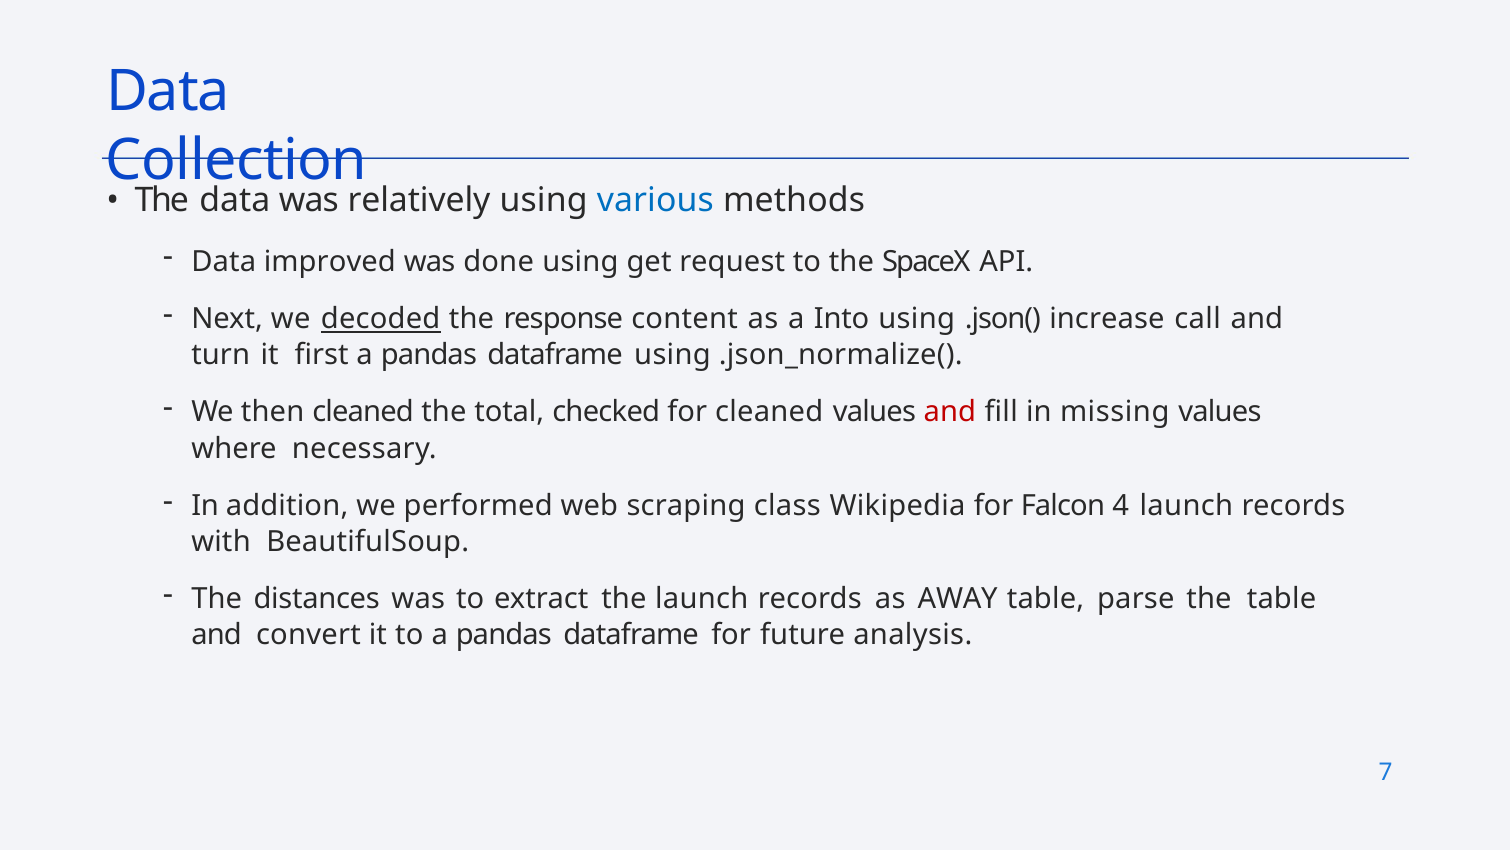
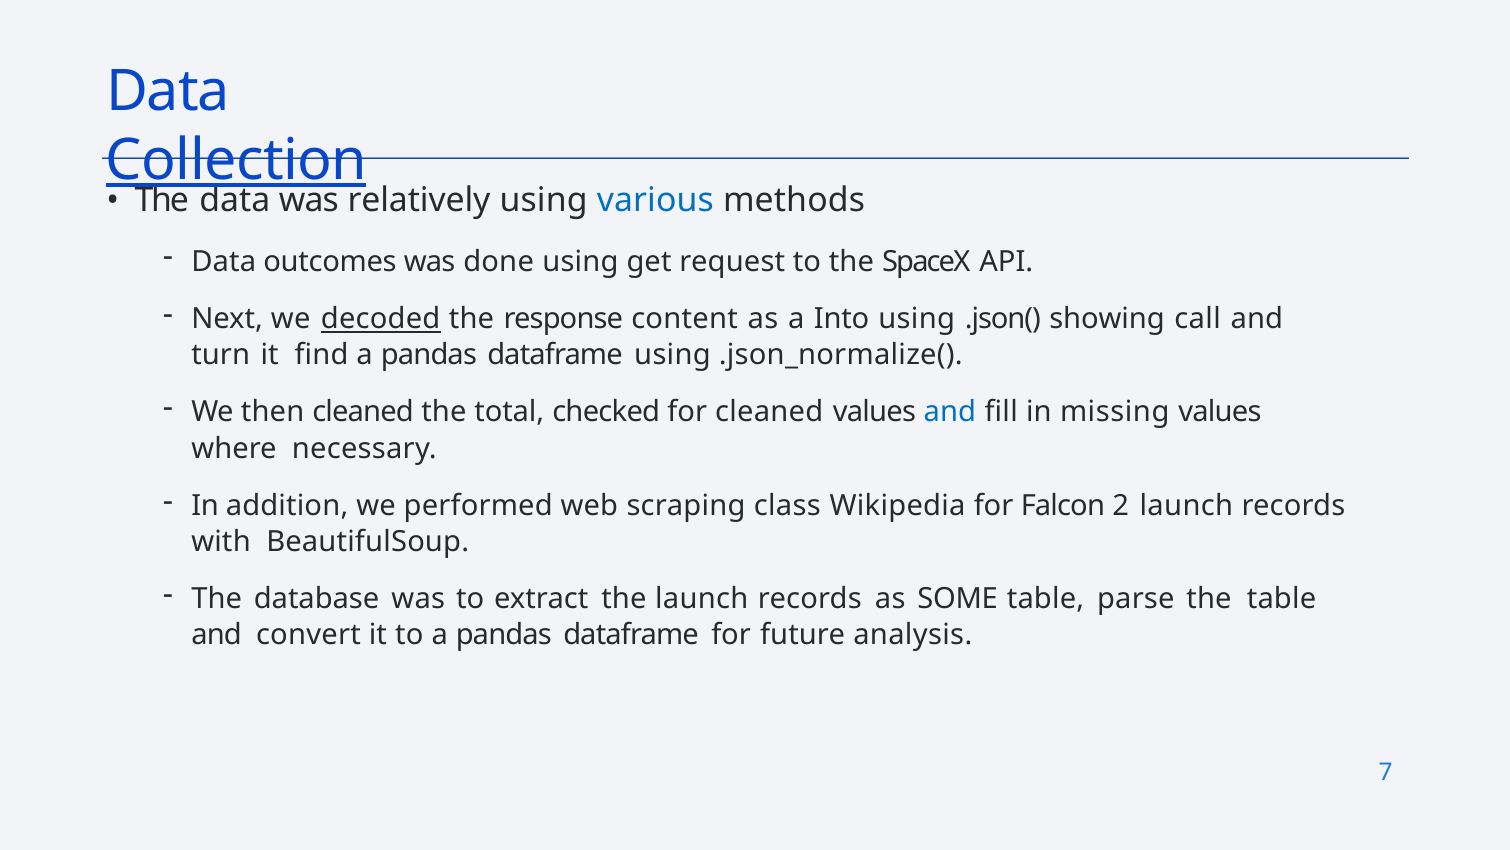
Collection underline: none -> present
improved: improved -> outcomes
increase: increase -> showing
first: first -> find
and at (950, 412) colour: red -> blue
4: 4 -> 2
distances: distances -> database
AWAY: AWAY -> SOME
